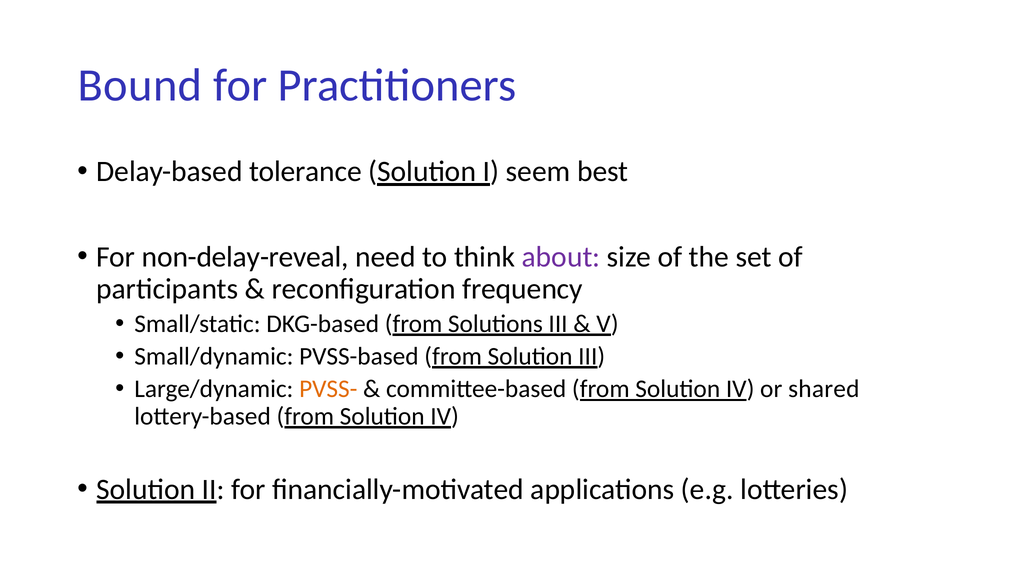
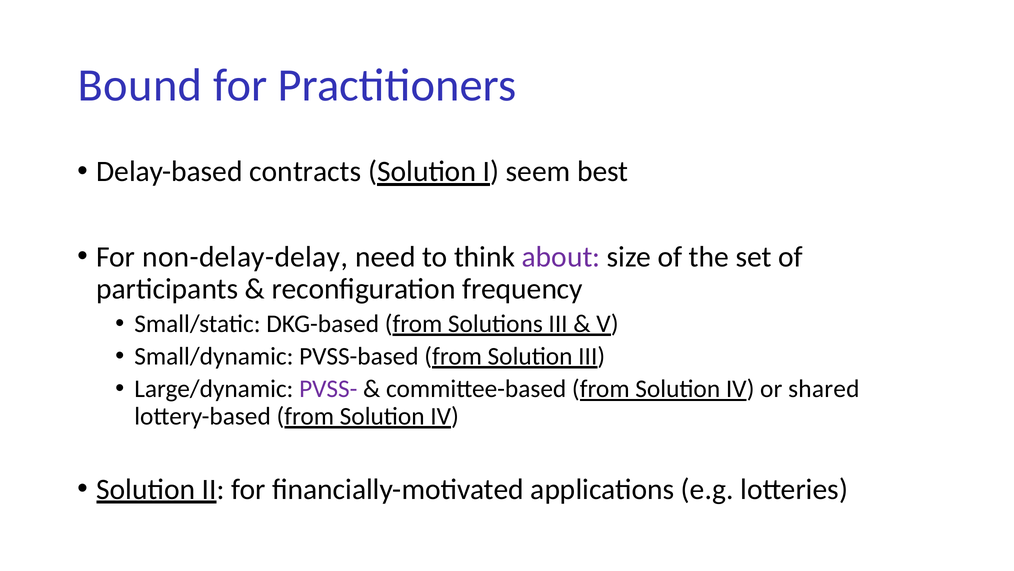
tolerance: tolerance -> contracts
non-delay-reveal: non-delay-reveal -> non-delay-delay
PVSS- colour: orange -> purple
